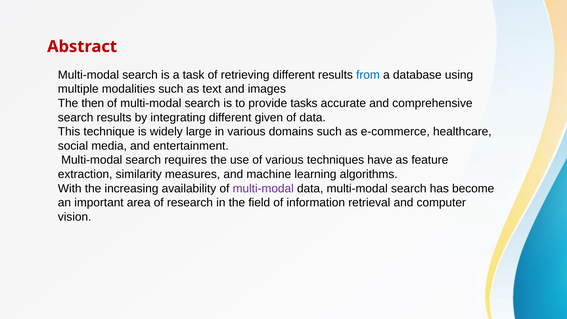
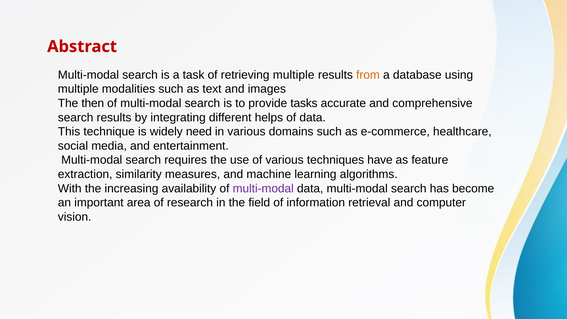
retrieving different: different -> multiple
from colour: blue -> orange
given: given -> helps
large: large -> need
